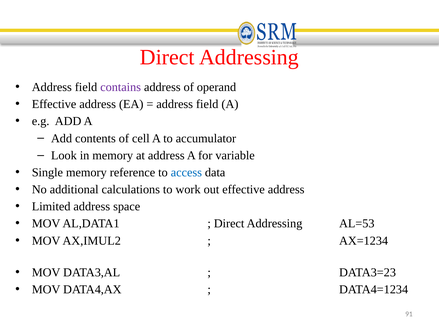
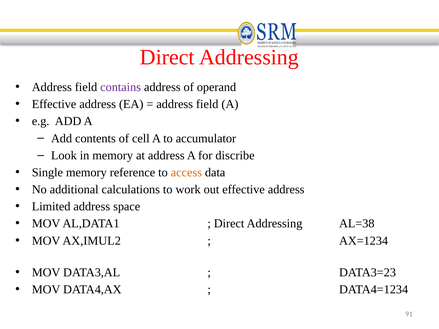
variable: variable -> discribe
access colour: blue -> orange
AL=53: AL=53 -> AL=38
